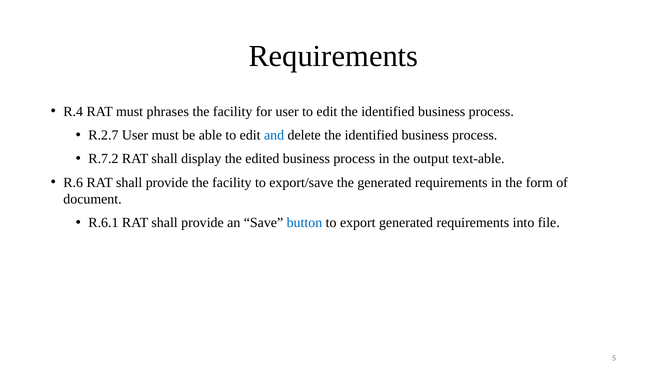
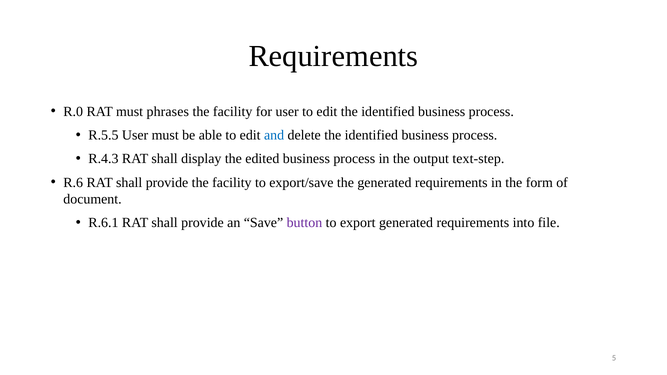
R.4: R.4 -> R.0
R.2.7: R.2.7 -> R.5.5
R.7.2: R.7.2 -> R.4.3
text-able: text-able -> text-step
button colour: blue -> purple
